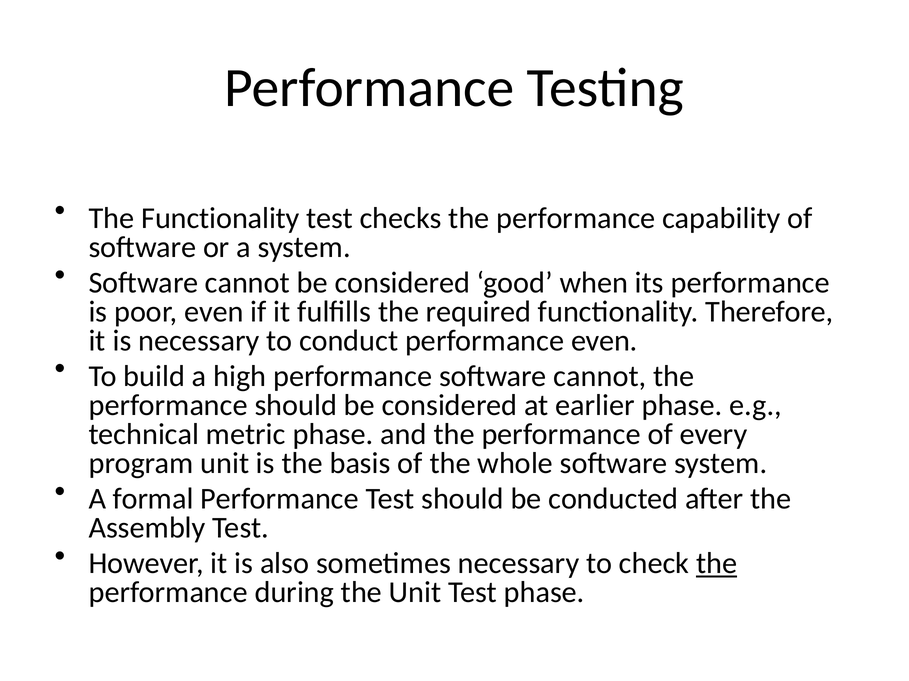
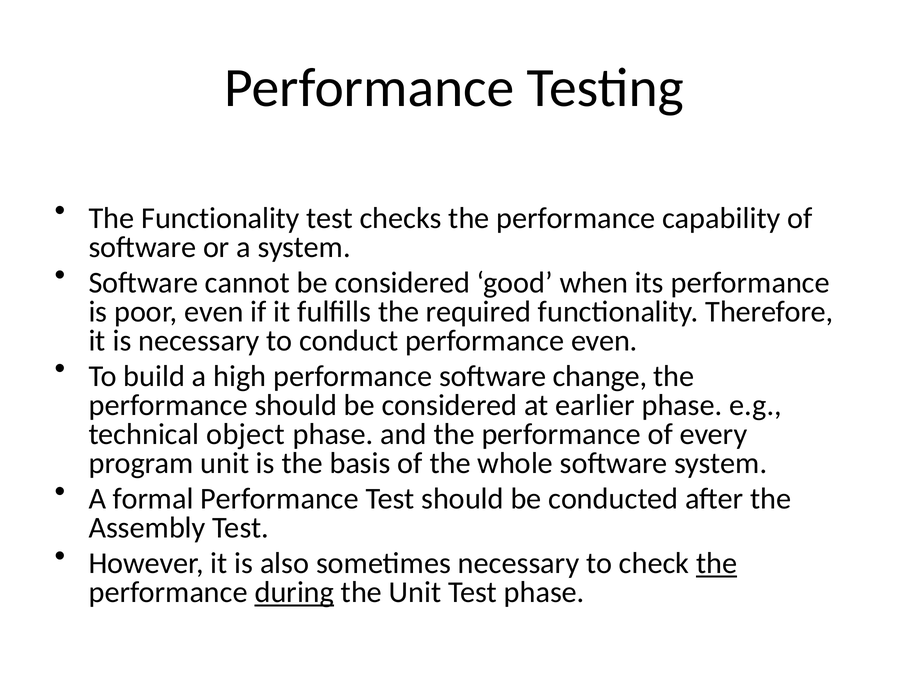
performance software cannot: cannot -> change
metric: metric -> object
during underline: none -> present
